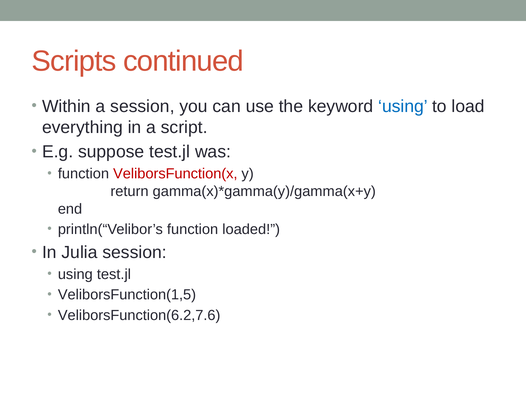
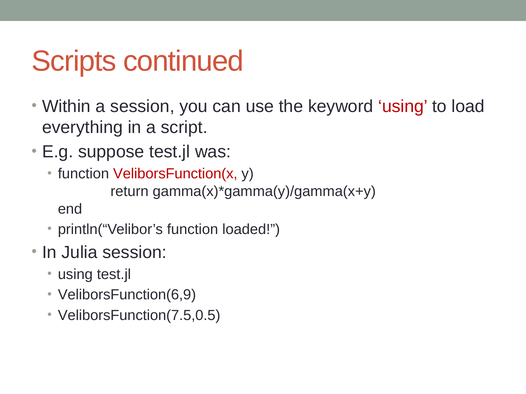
using at (403, 106) colour: blue -> red
VeliborsFunction(1,5: VeliborsFunction(1,5 -> VeliborsFunction(6,9
VeliborsFunction(6.2,7.6: VeliborsFunction(6.2,7.6 -> VeliborsFunction(7.5,0.5
